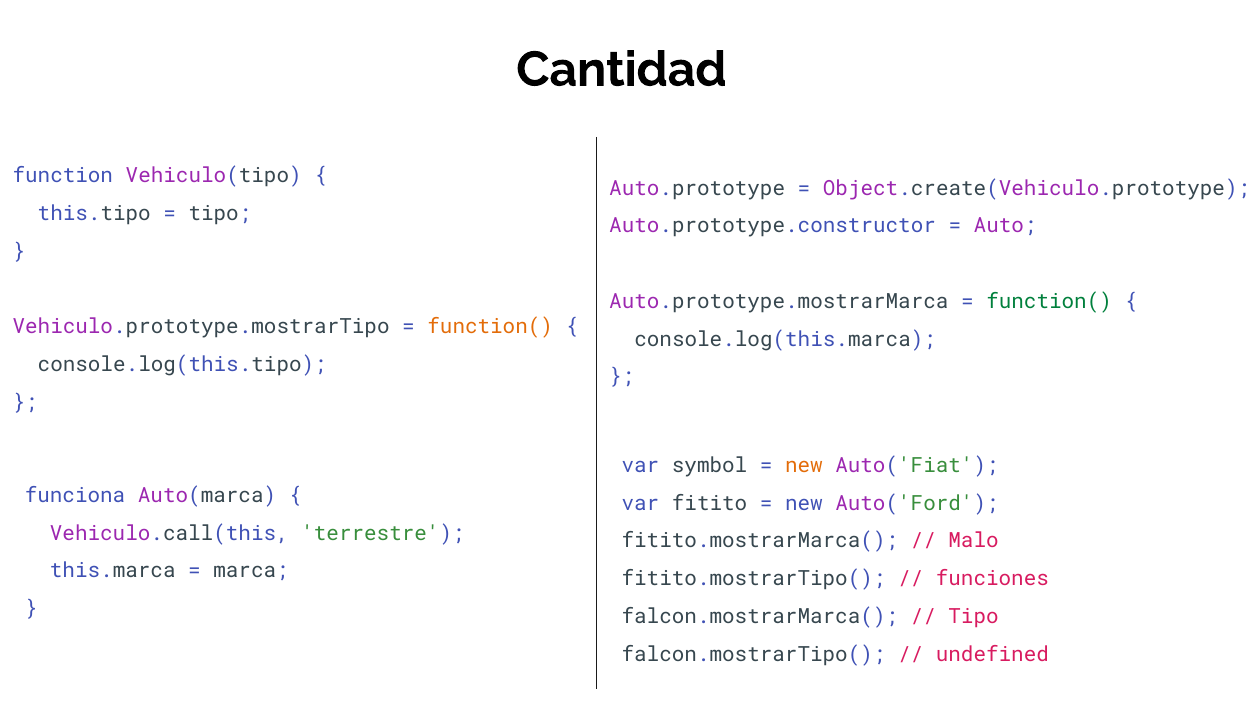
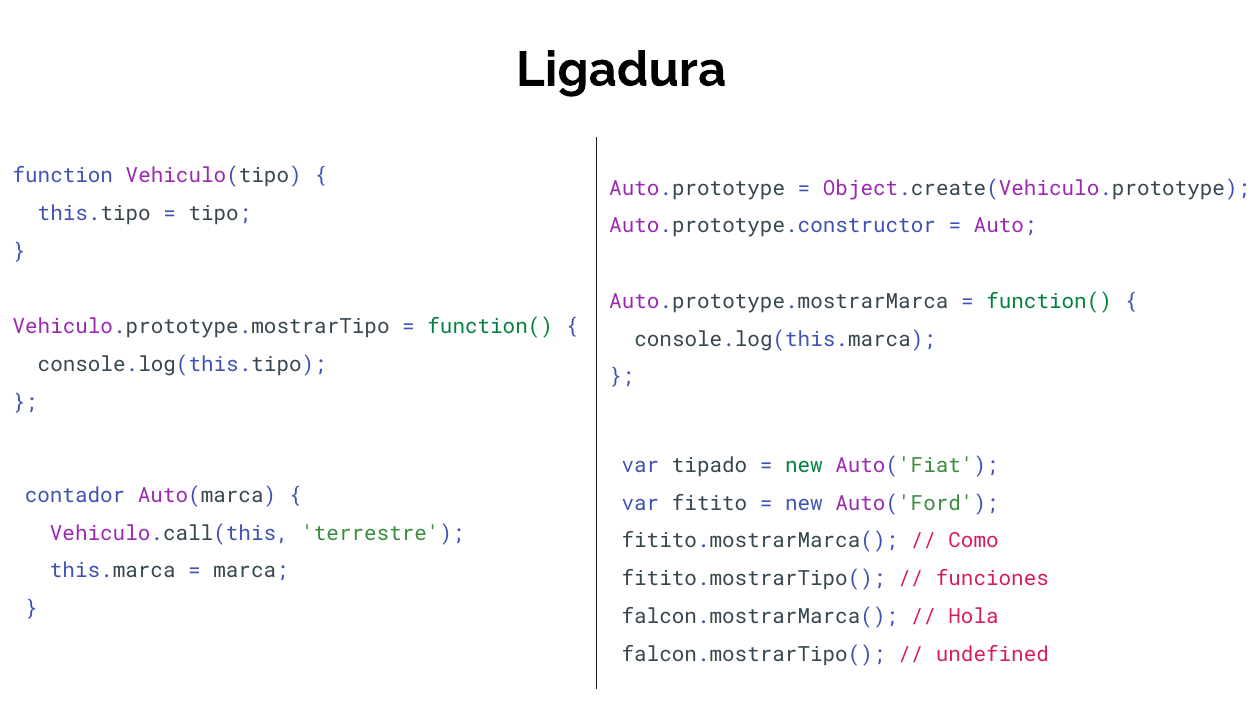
Cantidad: Cantidad -> Ligadura
function( at (490, 327) colour: orange -> green
symbol: symbol -> tipado
new at (804, 466) colour: orange -> green
funciona: funciona -> contador
Malo: Malo -> Como
Tipo at (974, 616): Tipo -> Hola
